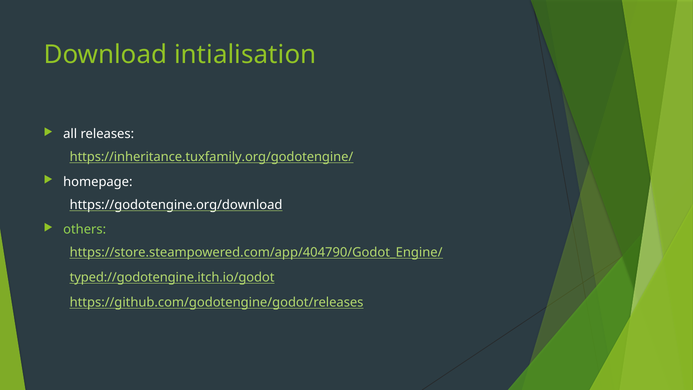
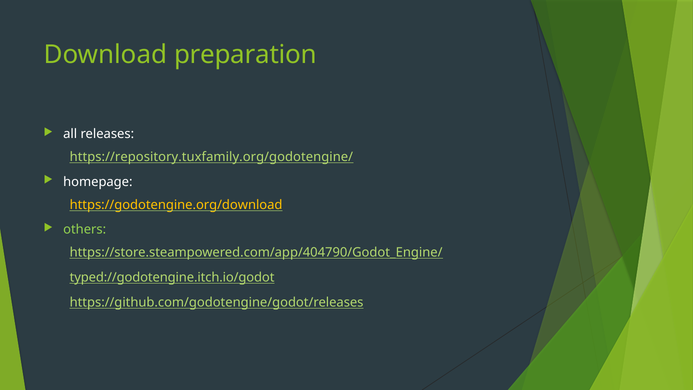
intialisation: intialisation -> preparation
https://inheritance.tuxfamily.org/godotengine/: https://inheritance.tuxfamily.org/godotengine/ -> https://repository.tuxfamily.org/godotengine/
https://godotengine.org/download colour: white -> yellow
